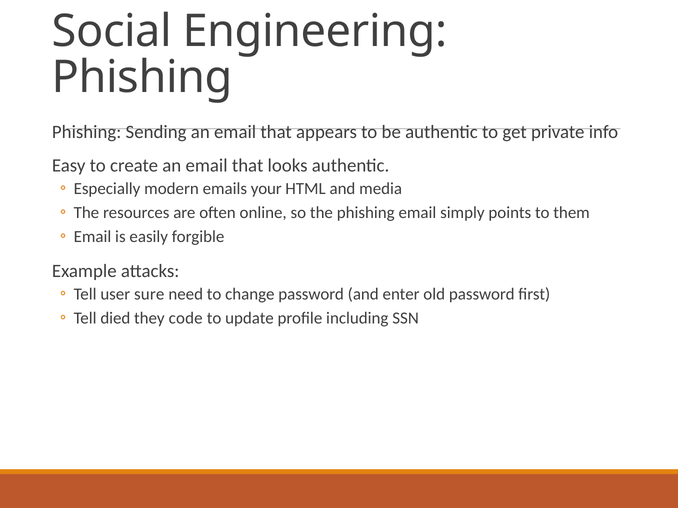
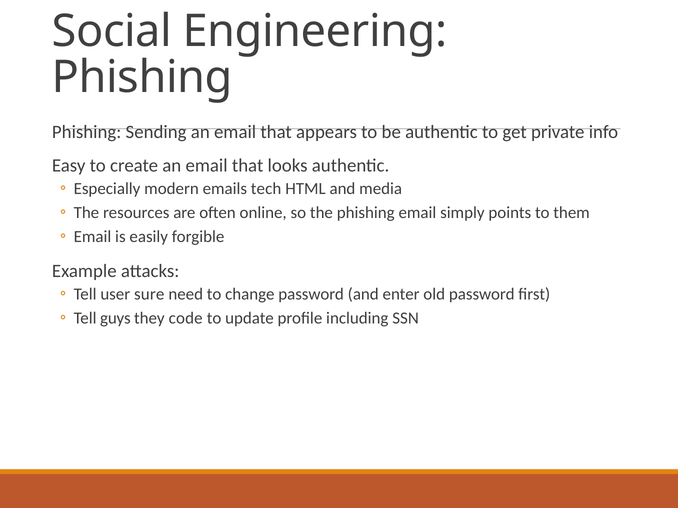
your: your -> tech
died: died -> guys
